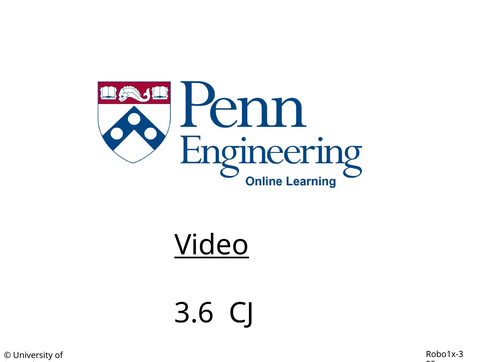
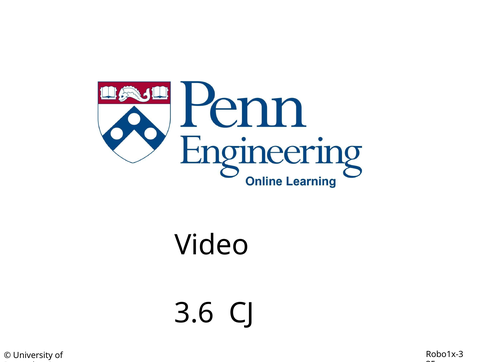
Video underline: present -> none
